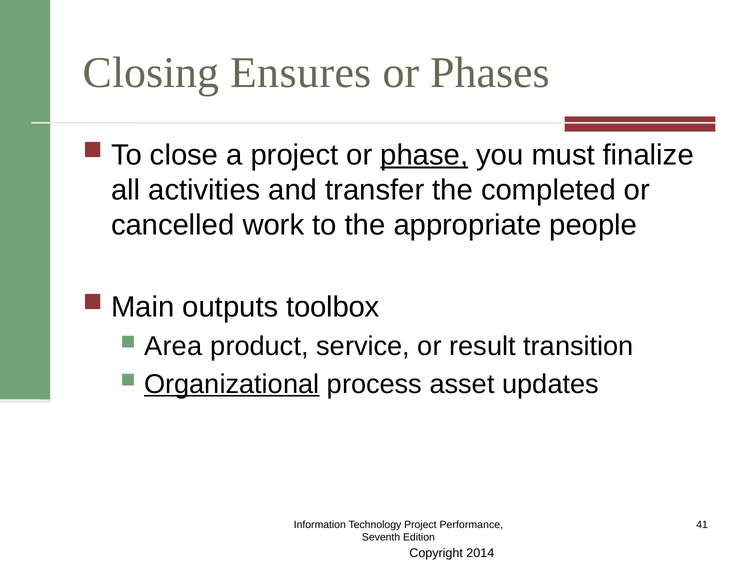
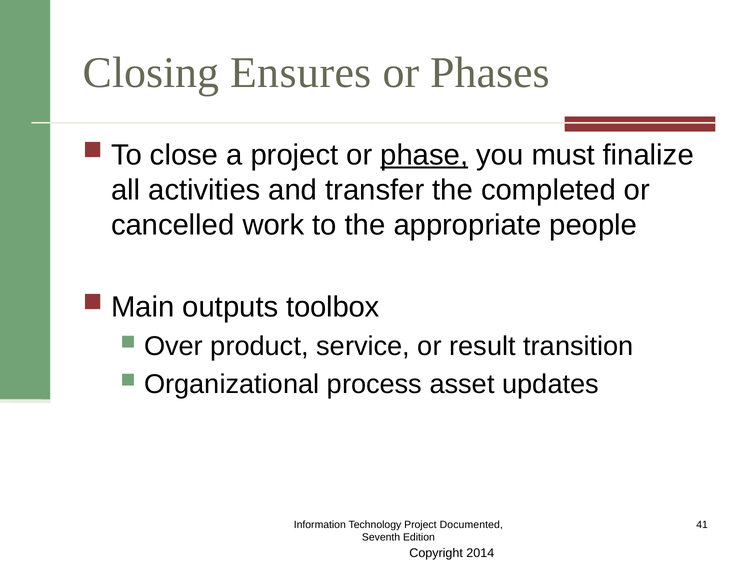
Area: Area -> Over
Organizational underline: present -> none
Performance: Performance -> Documented
